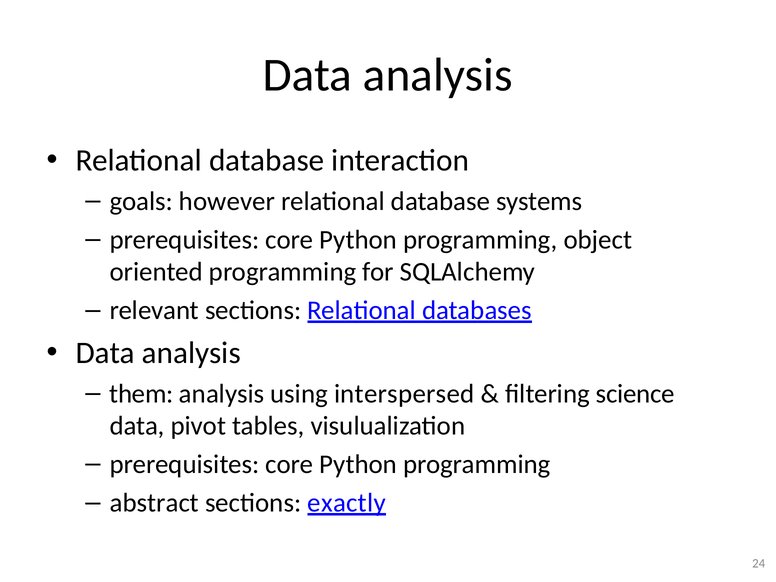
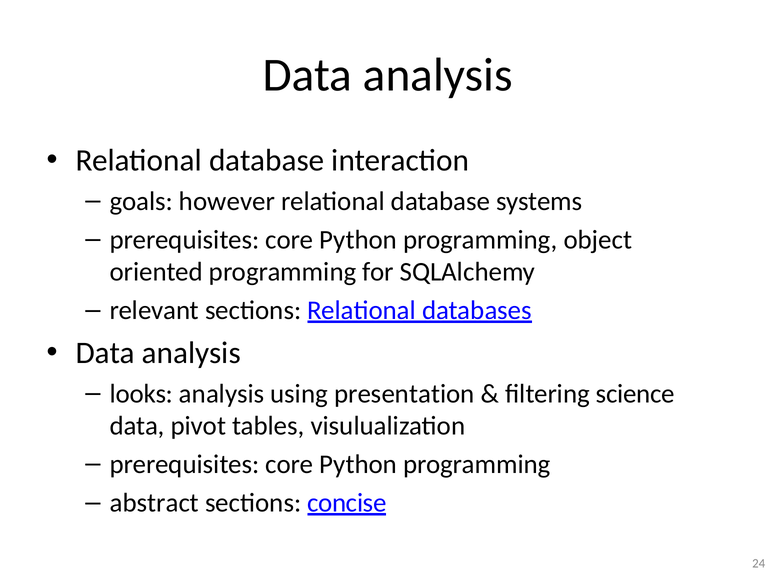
them: them -> looks
interspersed: interspersed -> presentation
exactly: exactly -> concise
